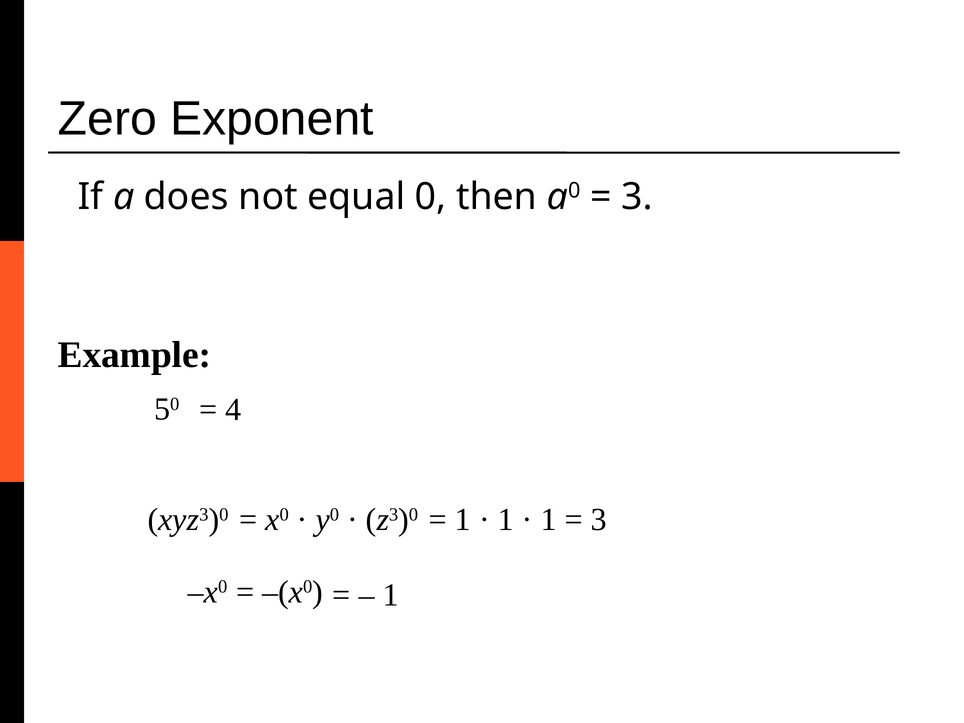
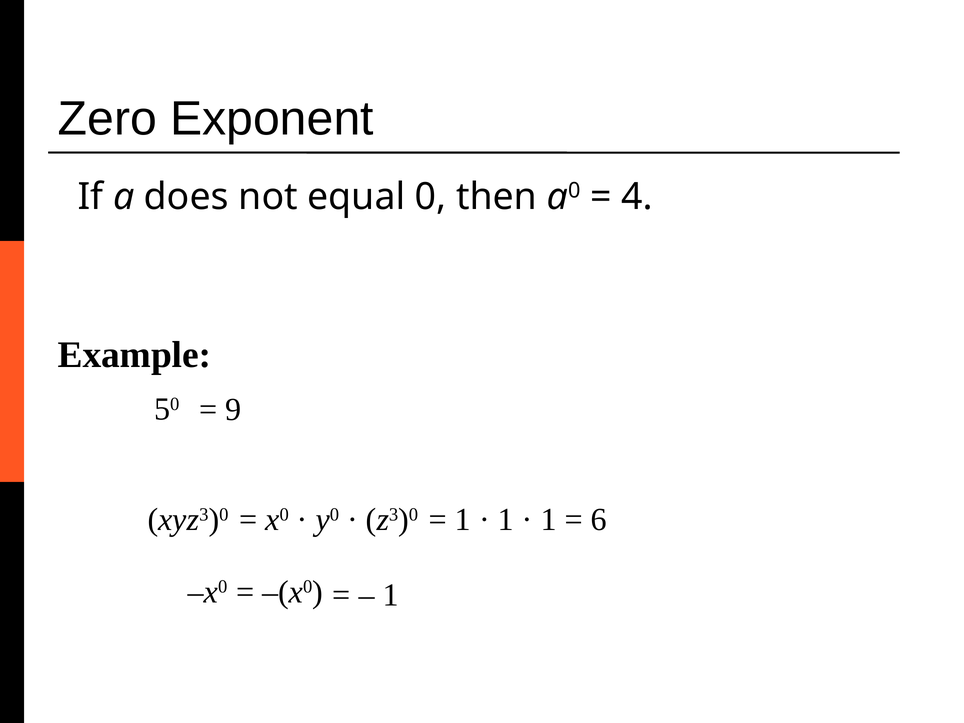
3 at (637, 197): 3 -> 4
4: 4 -> 9
3 at (599, 520): 3 -> 6
